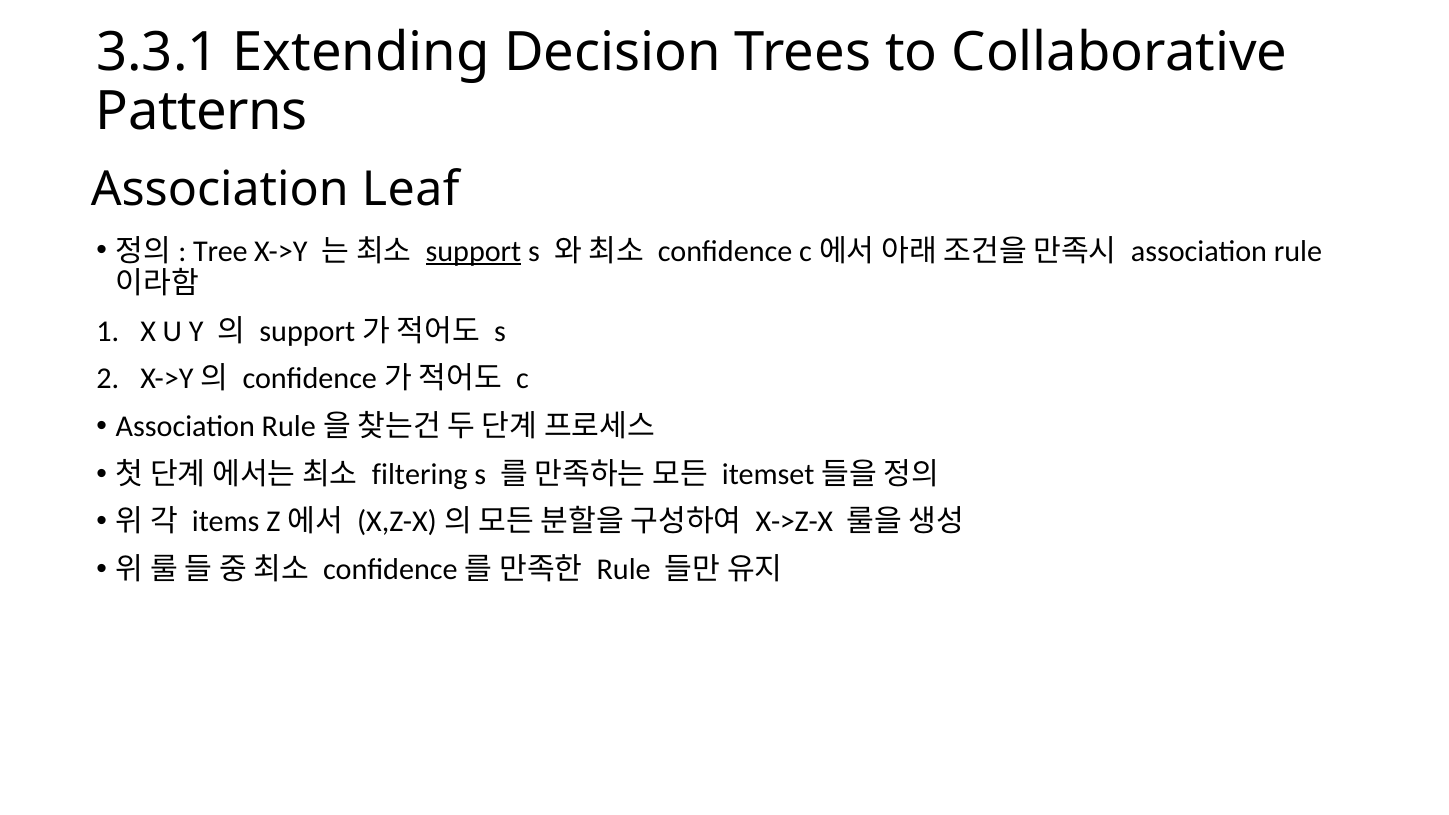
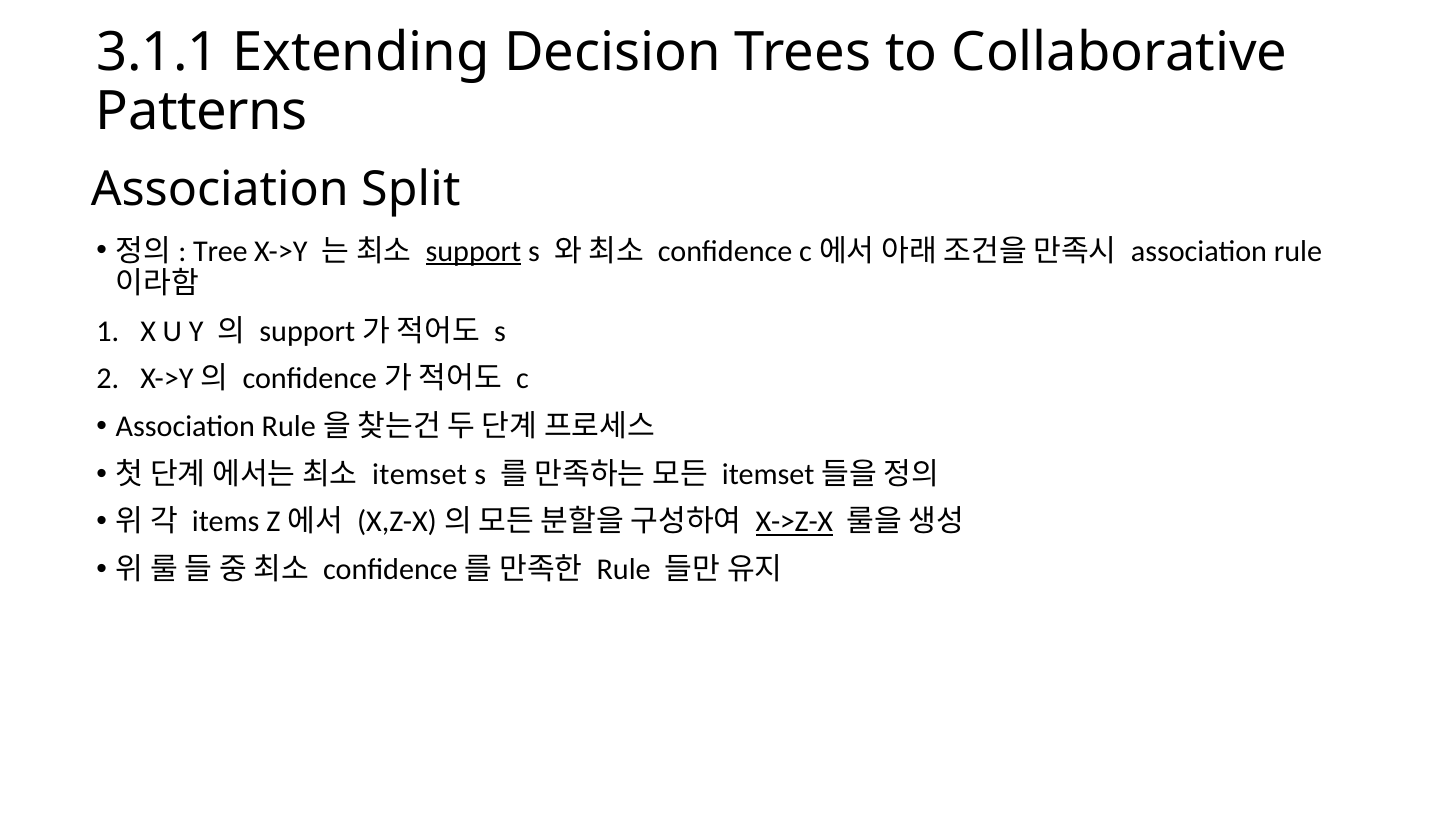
3.3.1: 3.3.1 -> 3.1.1
Leaf: Leaf -> Split
filtering at (420, 474): filtering -> itemset
X->Z-X underline: none -> present
